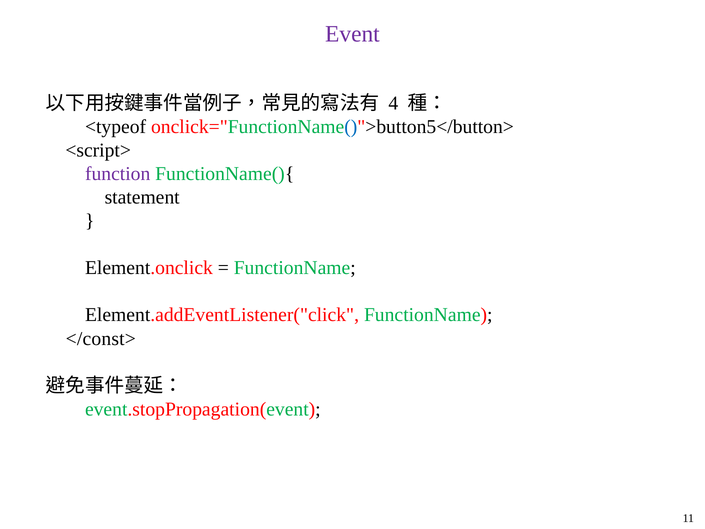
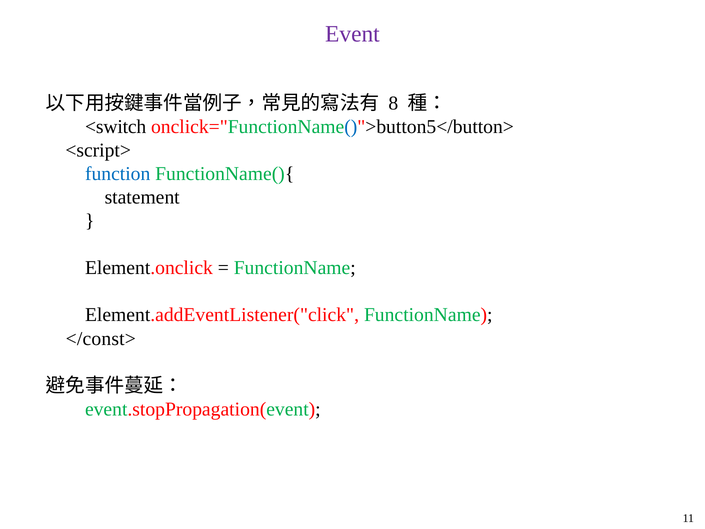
4: 4 -> 8
<typeof: <typeof -> <switch
function colour: purple -> blue
